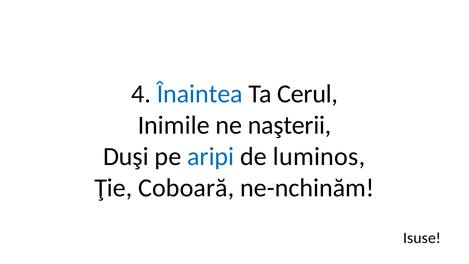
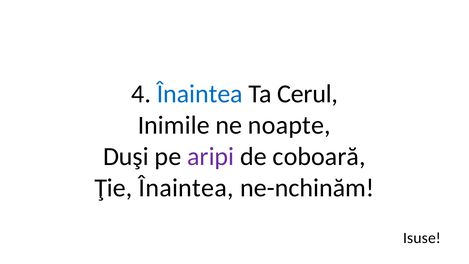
naşterii: naşterii -> noapte
aripi colour: blue -> purple
luminos: luminos -> coboară
Ţie Coboară: Coboară -> Înaintea
